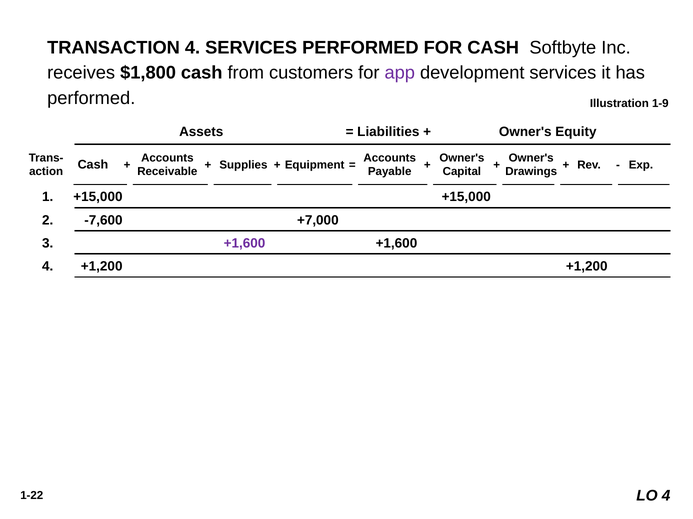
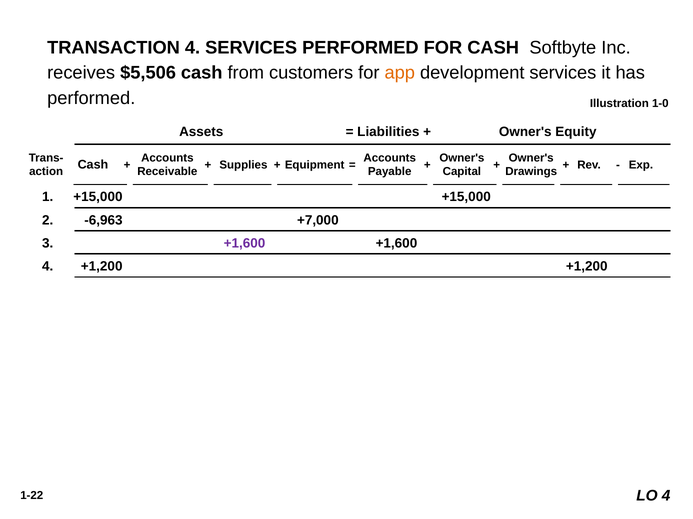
$1,800: $1,800 -> $5,506
app colour: purple -> orange
1-9: 1-9 -> 1-0
-7,600: -7,600 -> -6,963
